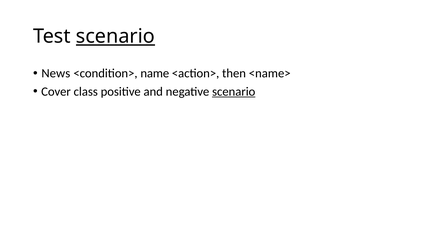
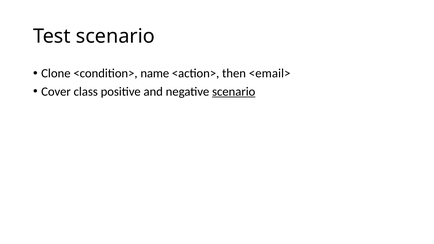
scenario at (115, 36) underline: present -> none
News: News -> Clone
<name>: <name> -> <email>
